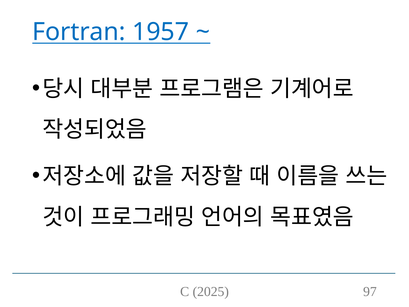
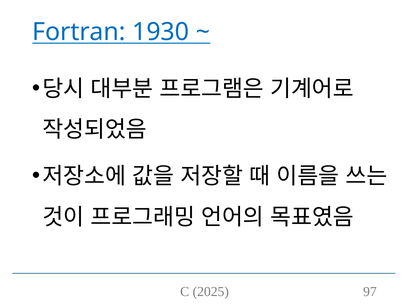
1957: 1957 -> 1930
